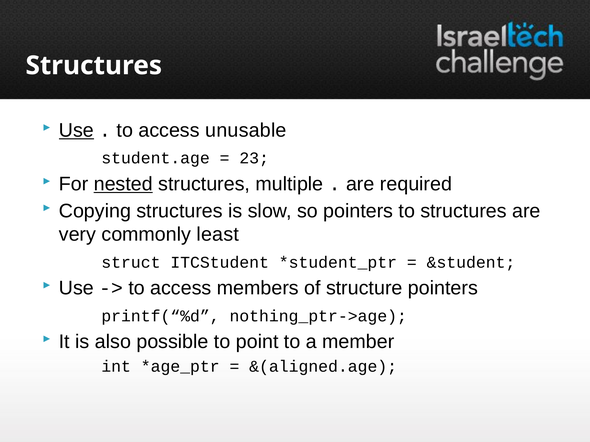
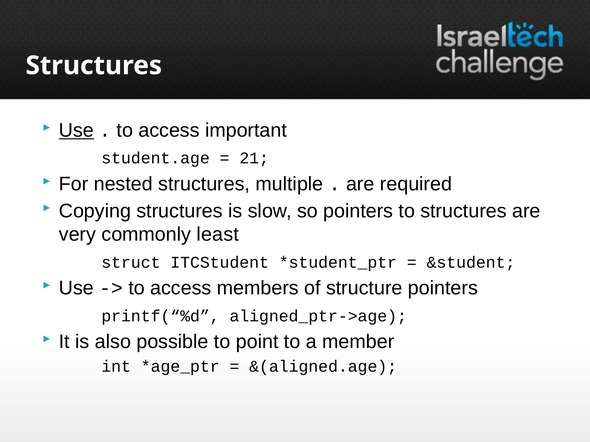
unusable: unusable -> important
23: 23 -> 21
nested underline: present -> none
nothing_ptr->age: nothing_ptr->age -> aligned_ptr->age
